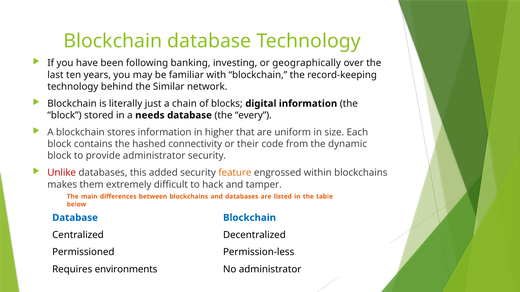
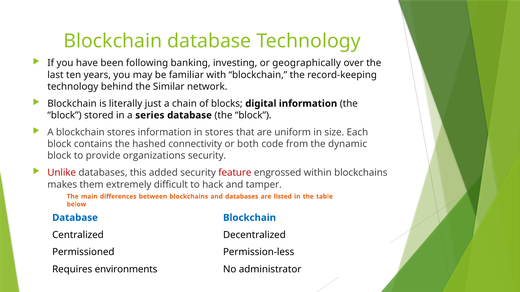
needs: needs -> series
database the every: every -> block
in higher: higher -> stores
their: their -> both
provide administrator: administrator -> organizations
feature colour: orange -> red
